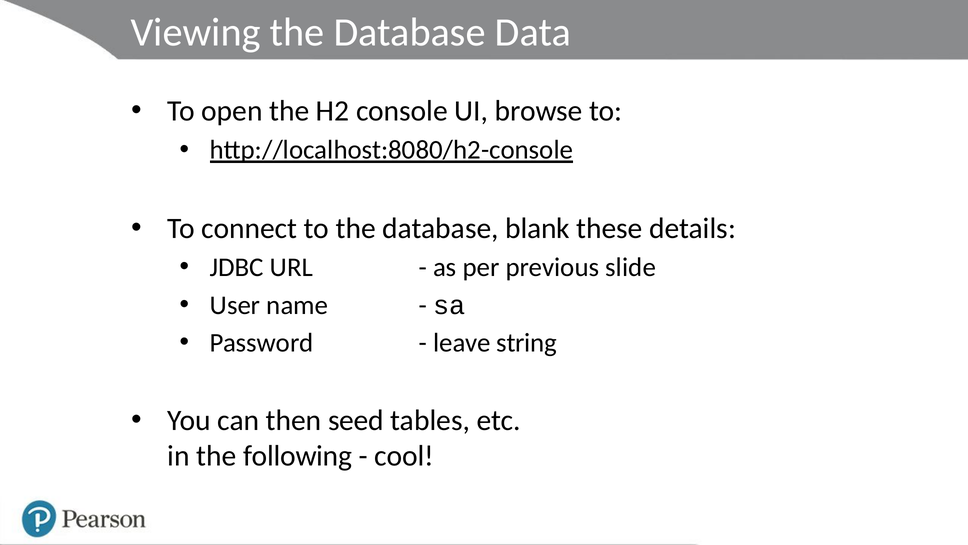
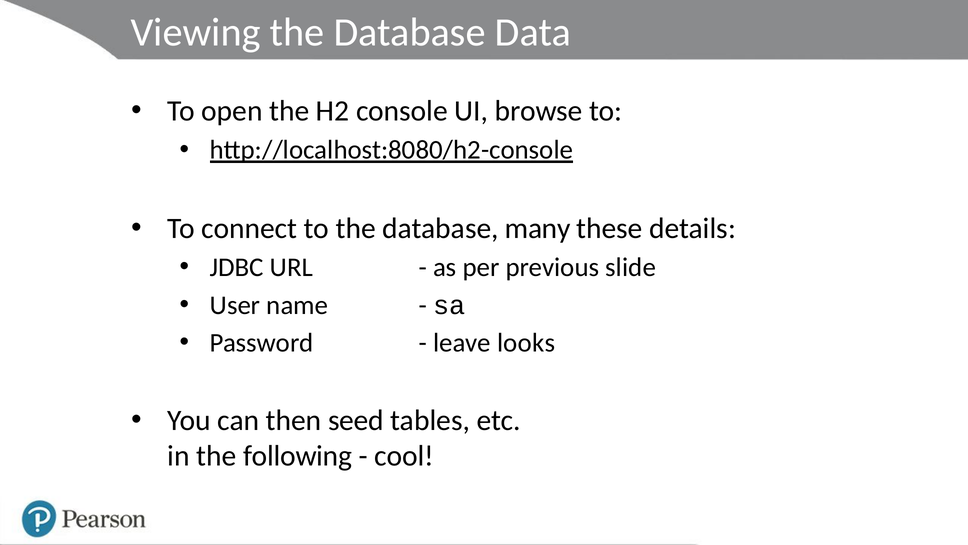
blank: blank -> many
string: string -> looks
